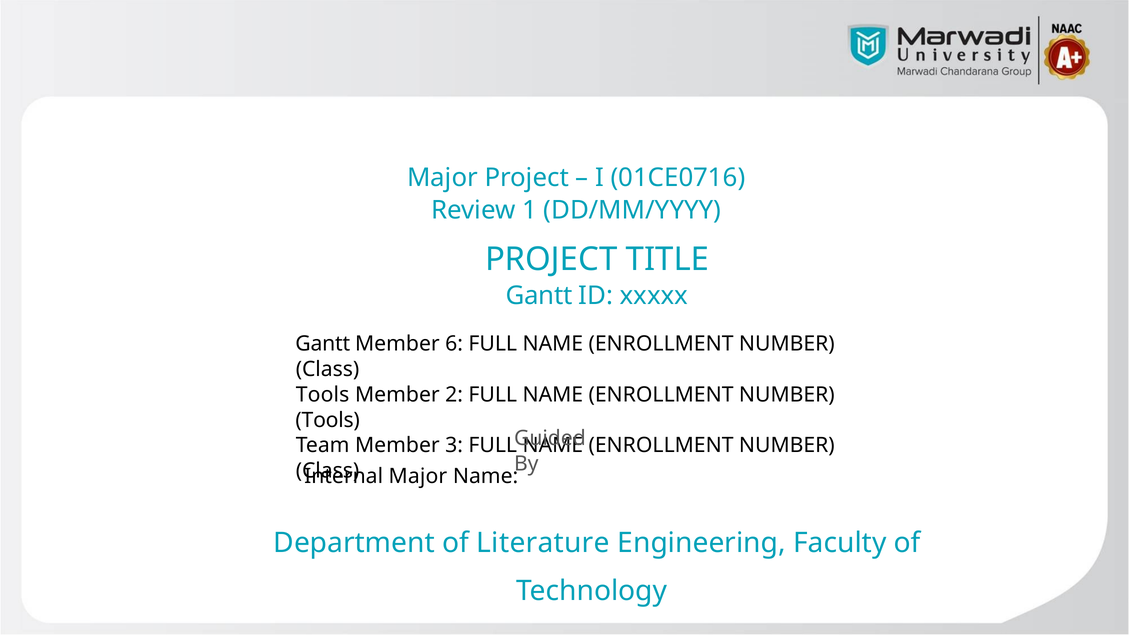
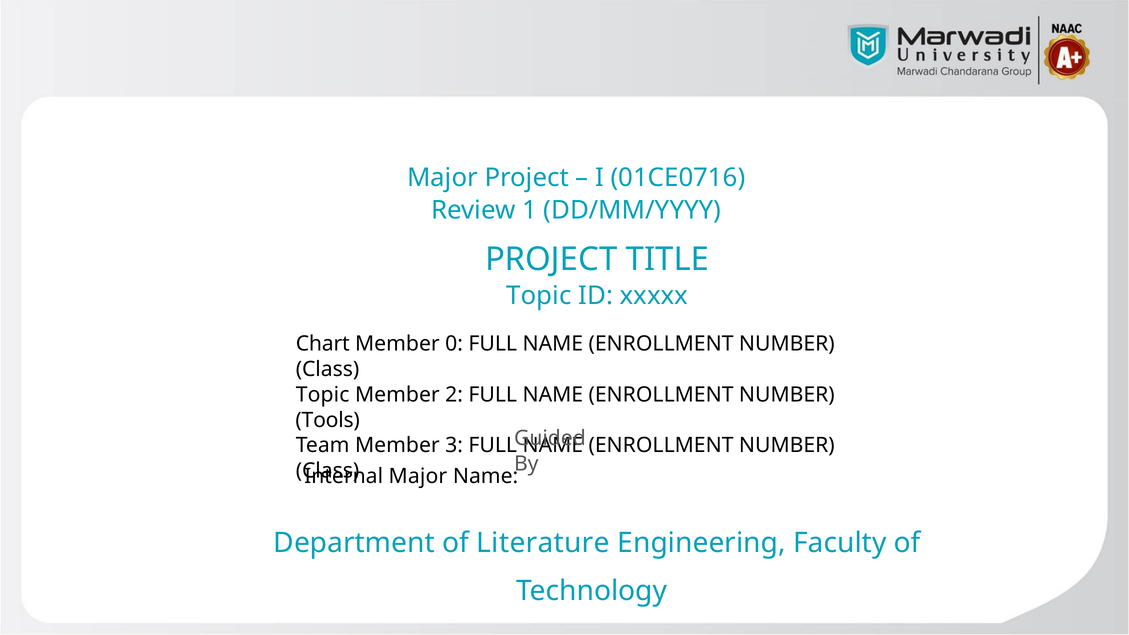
Gantt at (539, 295): Gantt -> Topic
Gantt at (323, 344): Gantt -> Chart
6: 6 -> 0
Tools at (323, 395): Tools -> Topic
